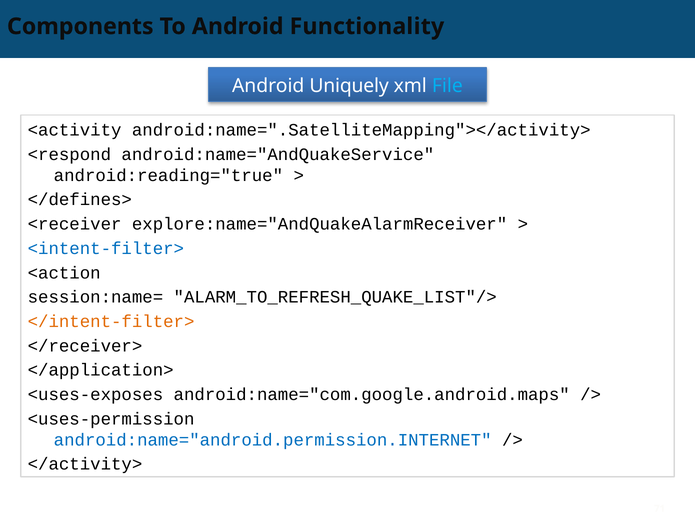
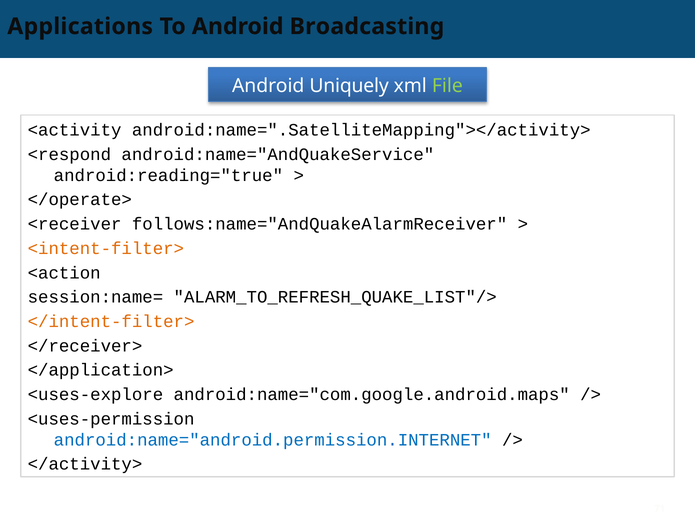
Components: Components -> Applications
Functionality: Functionality -> Broadcasting
File colour: light blue -> light green
</defines>: </defines> -> </operate>
explore:name="AndQuakeAlarmReceiver: explore:name="AndQuakeAlarmReceiver -> follows:name="AndQuakeAlarmReceiver
<intent-filter> colour: blue -> orange
<uses-exposes: <uses-exposes -> <uses-explore
